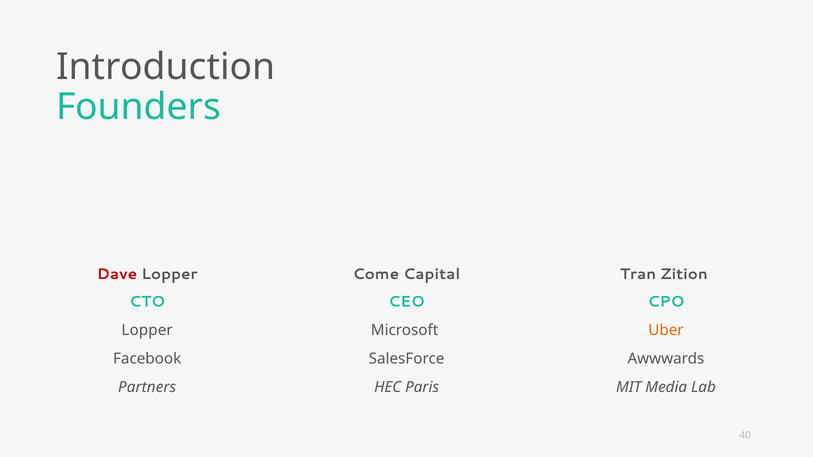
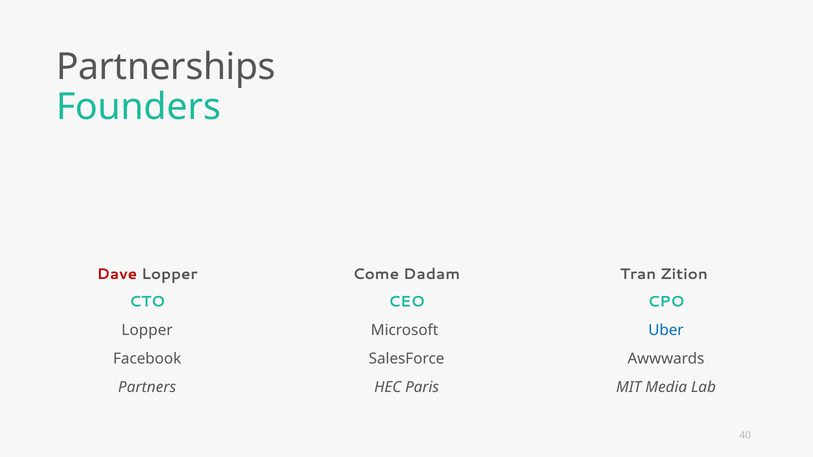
Introduction: Introduction -> Partnerships
Capital: Capital -> Dadam
Uber colour: orange -> blue
